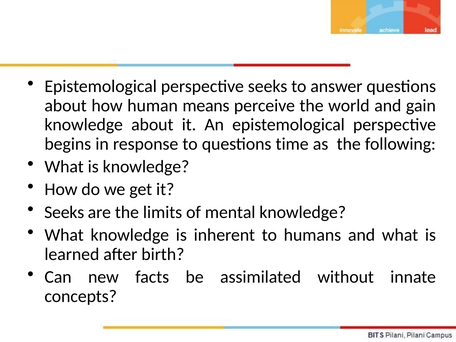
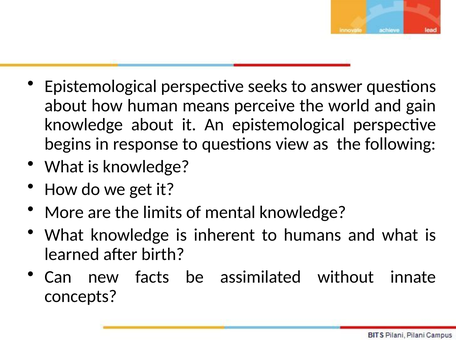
time: time -> view
Seeks at (64, 212): Seeks -> More
